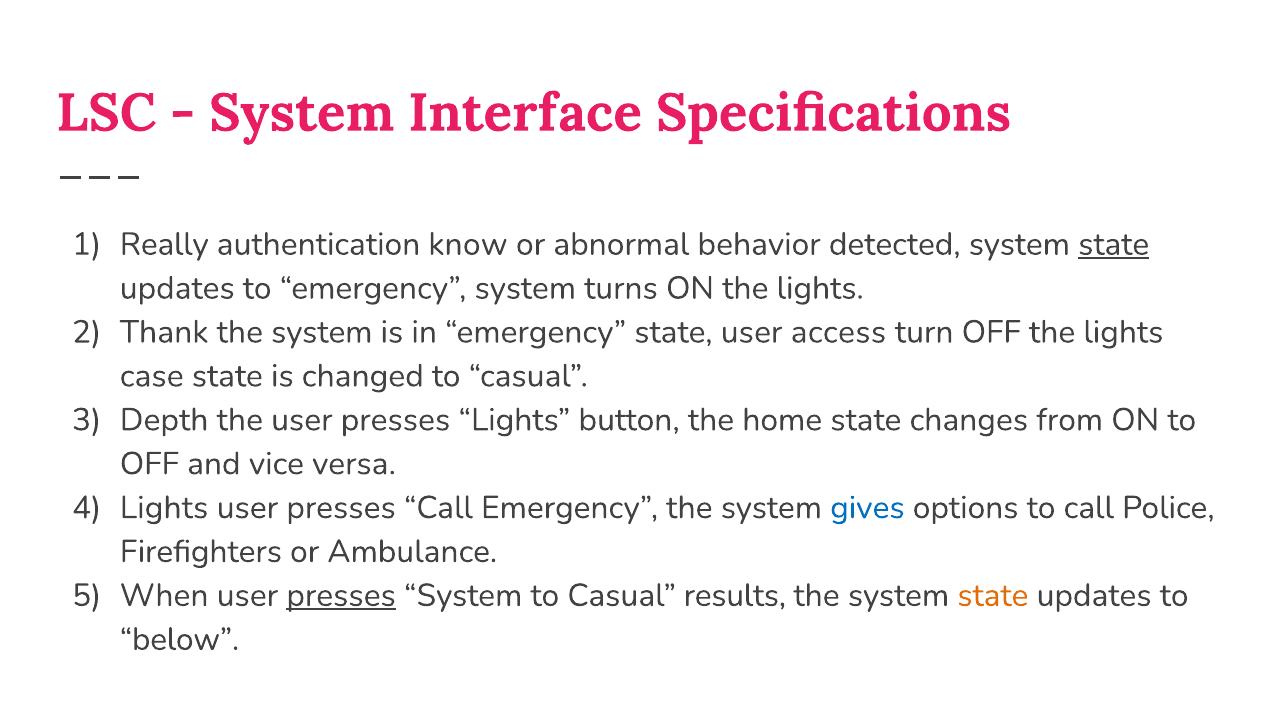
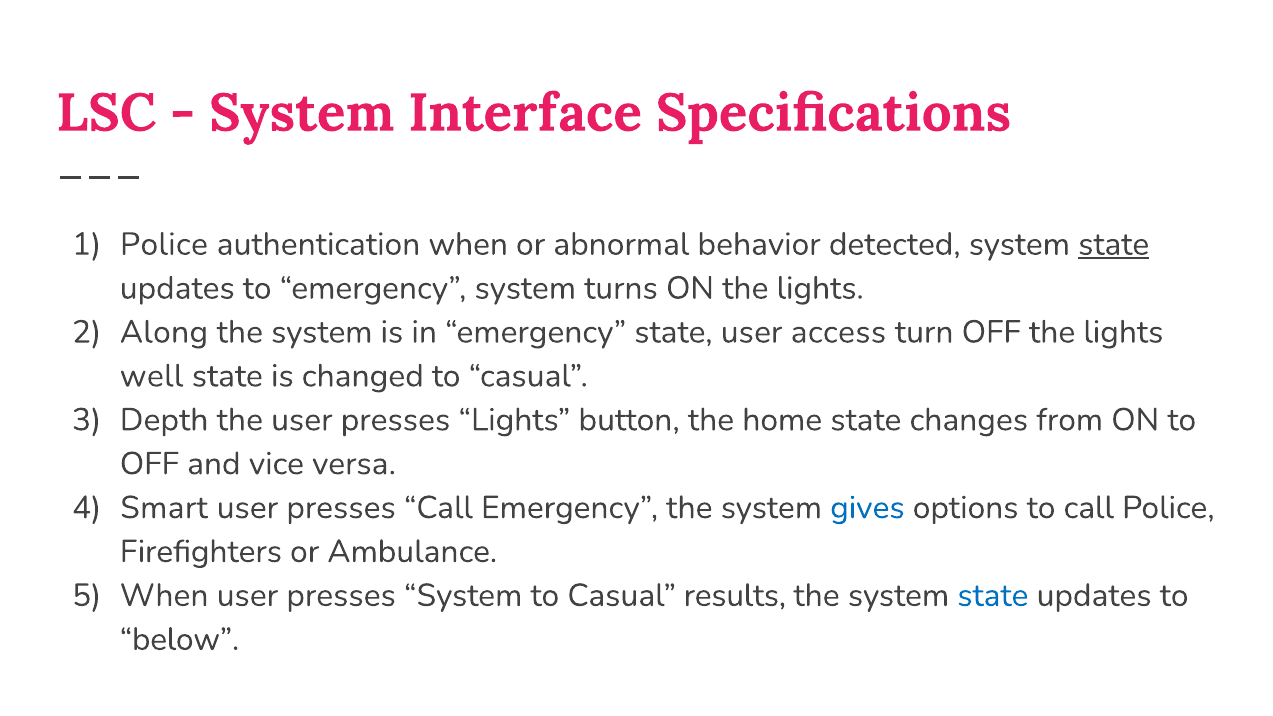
Really at (164, 244): Really -> Police
authentication know: know -> when
Thank: Thank -> Along
case: case -> well
Lights at (164, 508): Lights -> Smart
presses at (341, 595) underline: present -> none
state at (993, 595) colour: orange -> blue
